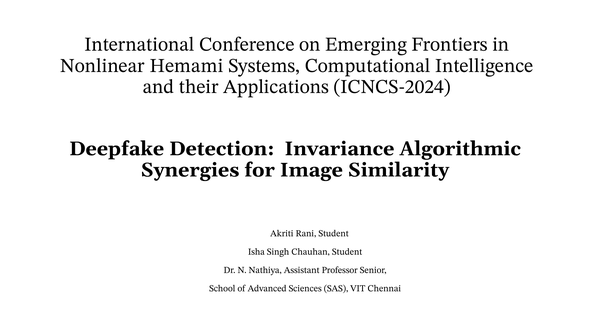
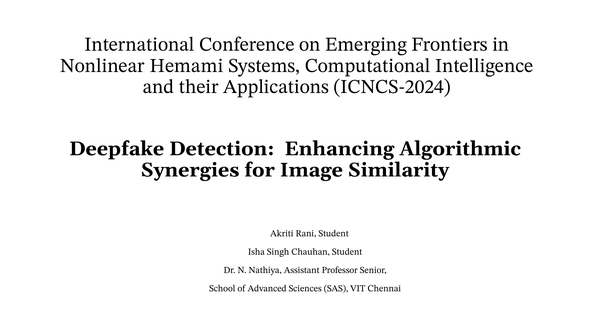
Invariance: Invariance -> Enhancing
